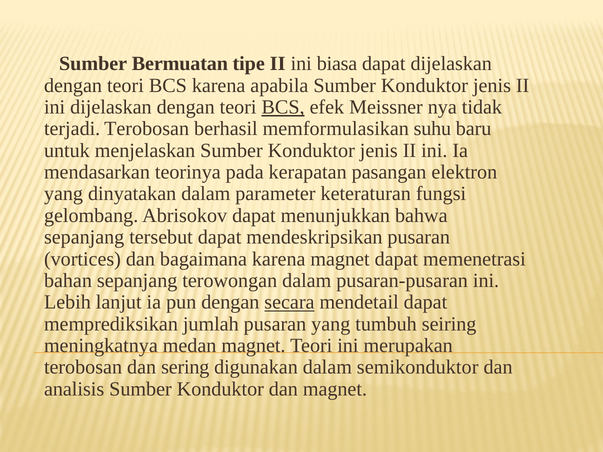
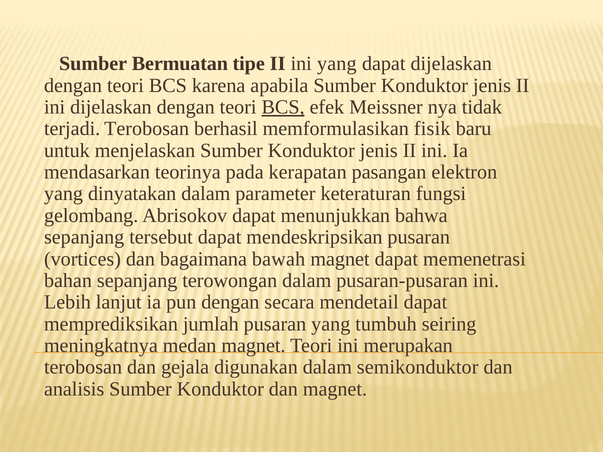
ini biasa: biasa -> yang
suhu: suhu -> fisik
bagaimana karena: karena -> bawah
secara underline: present -> none
sering: sering -> gejala
